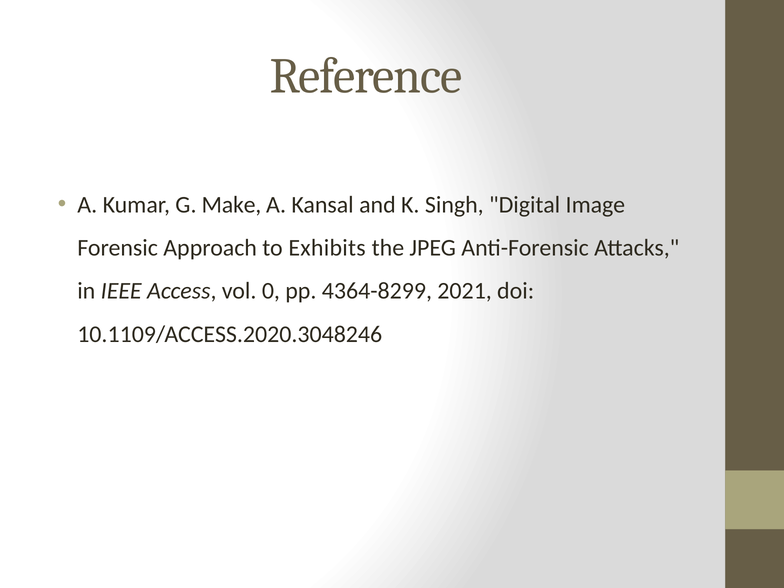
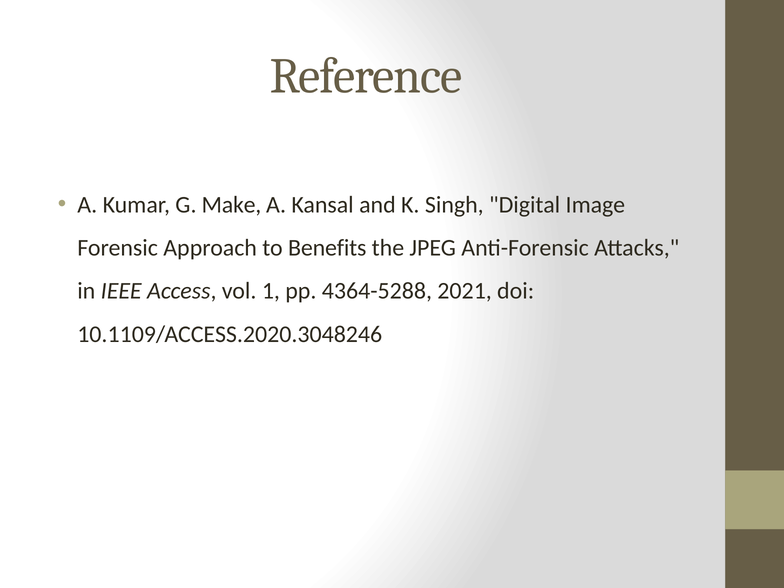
Exhibits: Exhibits -> Benefits
0: 0 -> 1
4364-8299: 4364-8299 -> 4364-5288
